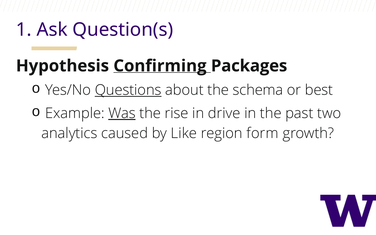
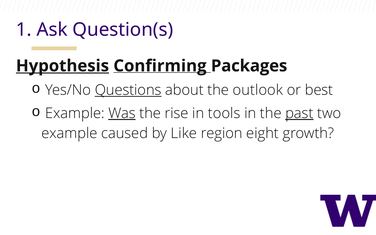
Hypothesis underline: none -> present
schema: schema -> outlook
drive: drive -> tools
past underline: none -> present
analytics at (69, 133): analytics -> example
form: form -> eight
